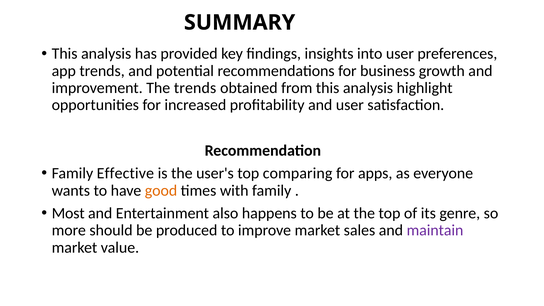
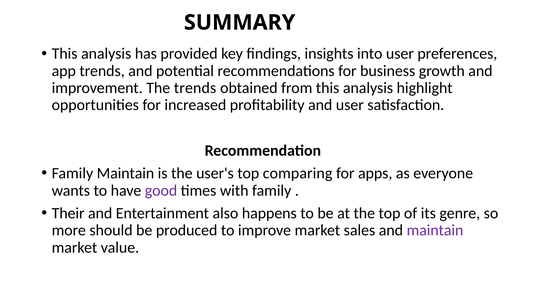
Family Effective: Effective -> Maintain
good colour: orange -> purple
Most: Most -> Their
